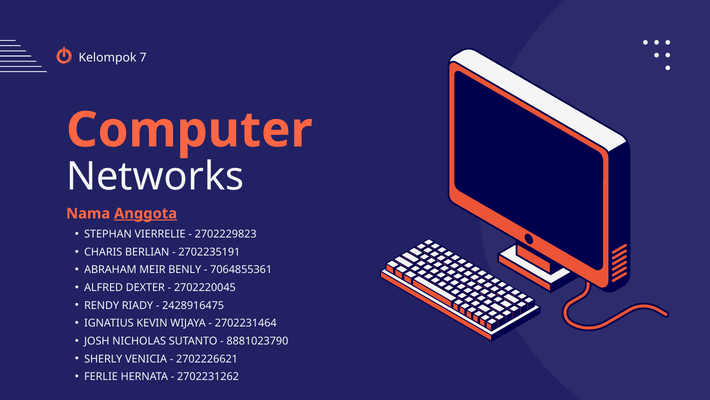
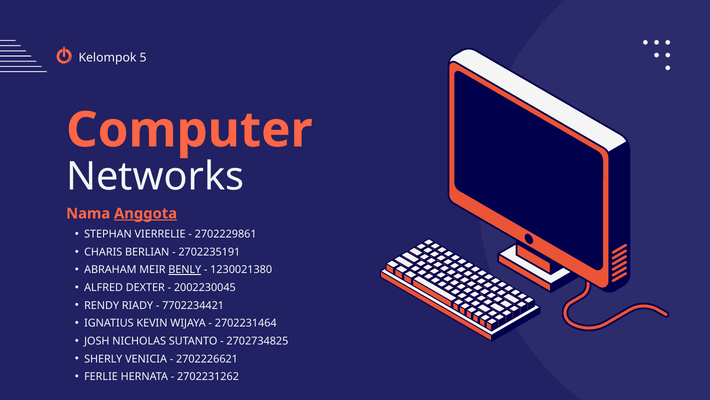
7: 7 -> 5
2702229823: 2702229823 -> 2702229861
BENLY underline: none -> present
7064855361: 7064855361 -> 1230021380
2702220045: 2702220045 -> 2002230045
2428916475: 2428916475 -> 7702234421
8881023790: 8881023790 -> 2702734825
